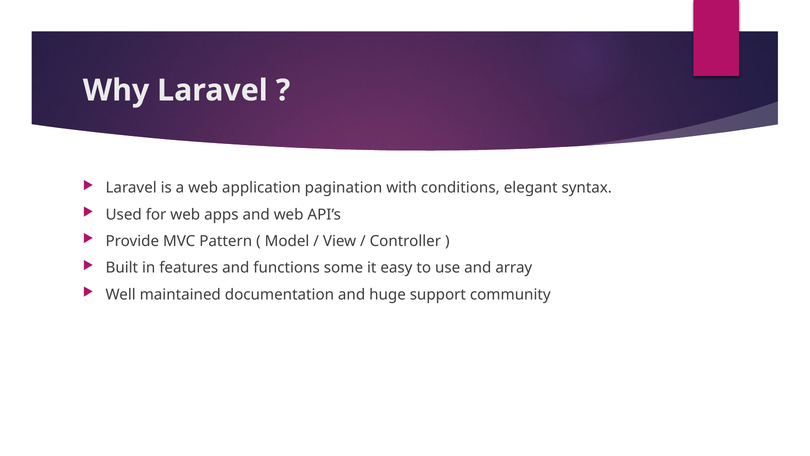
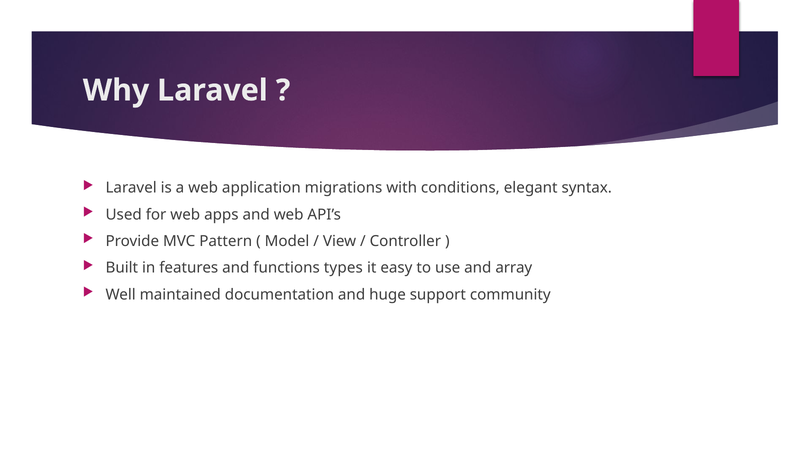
pagination: pagination -> migrations
some: some -> types
